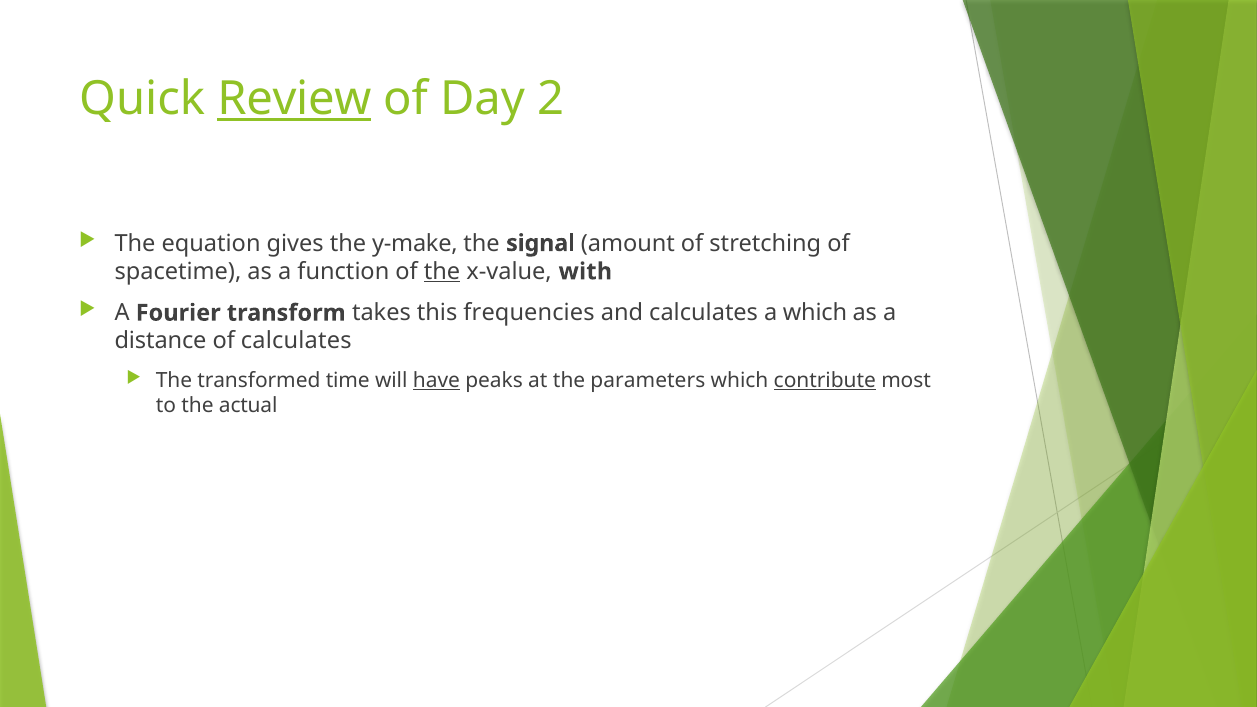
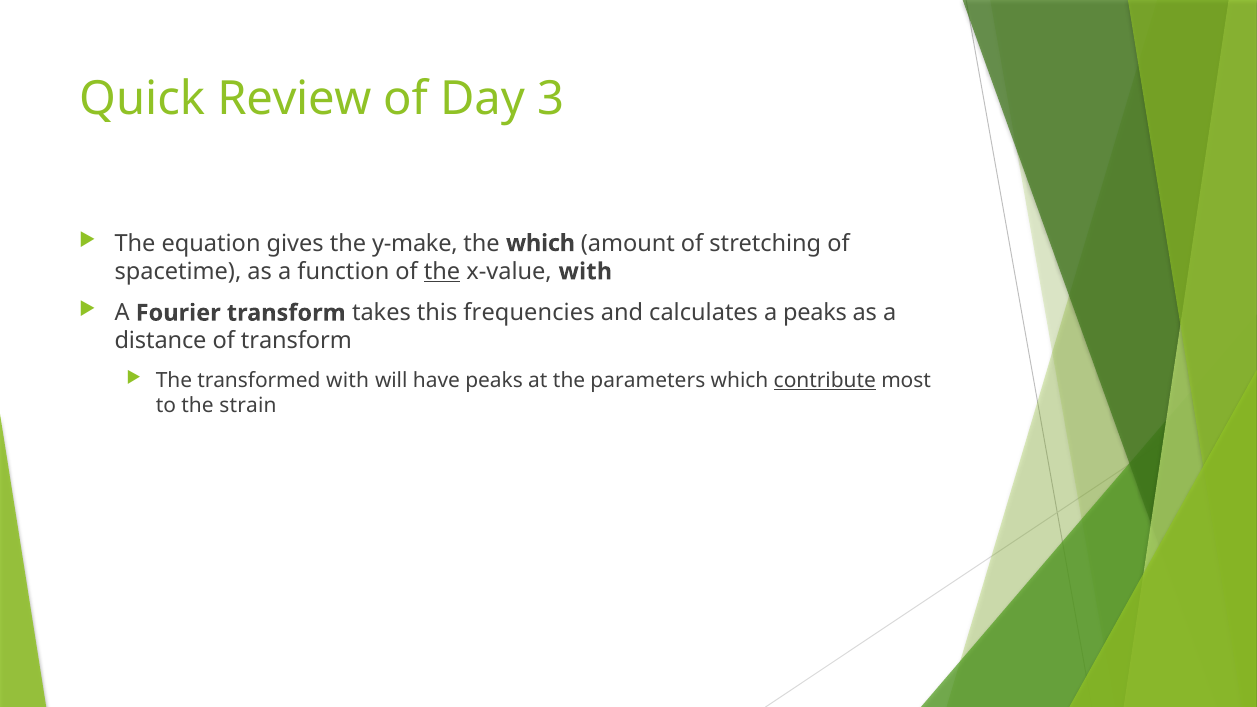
Review underline: present -> none
2: 2 -> 3
the signal: signal -> which
a which: which -> peaks
of calculates: calculates -> transform
transformed time: time -> with
have underline: present -> none
actual: actual -> strain
